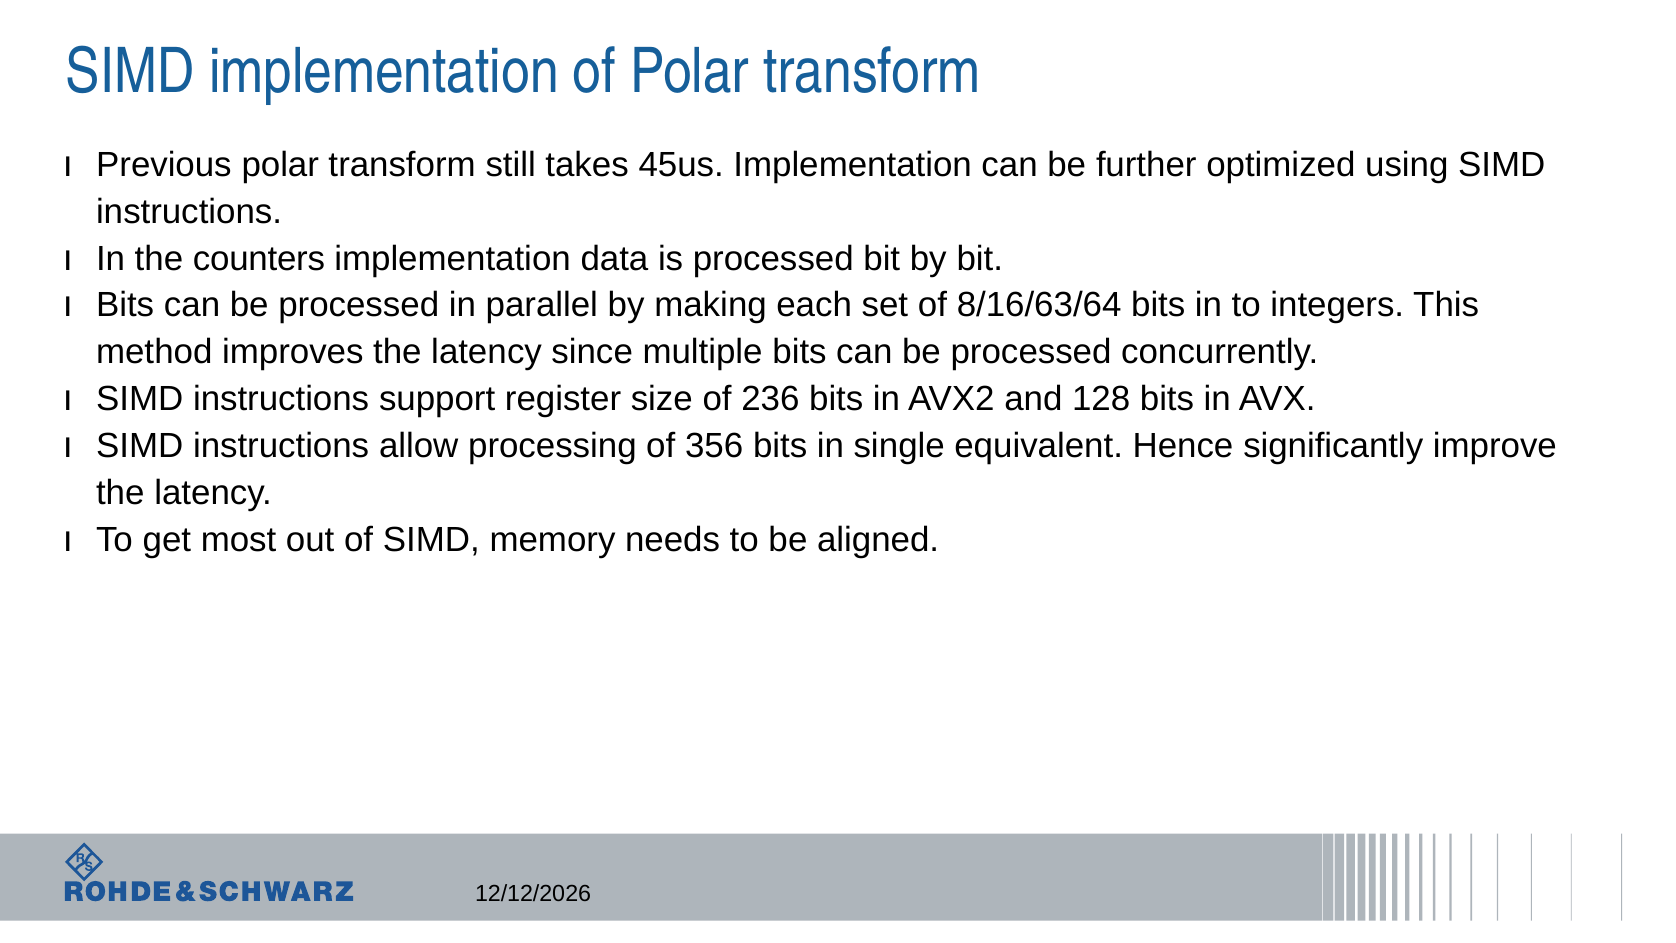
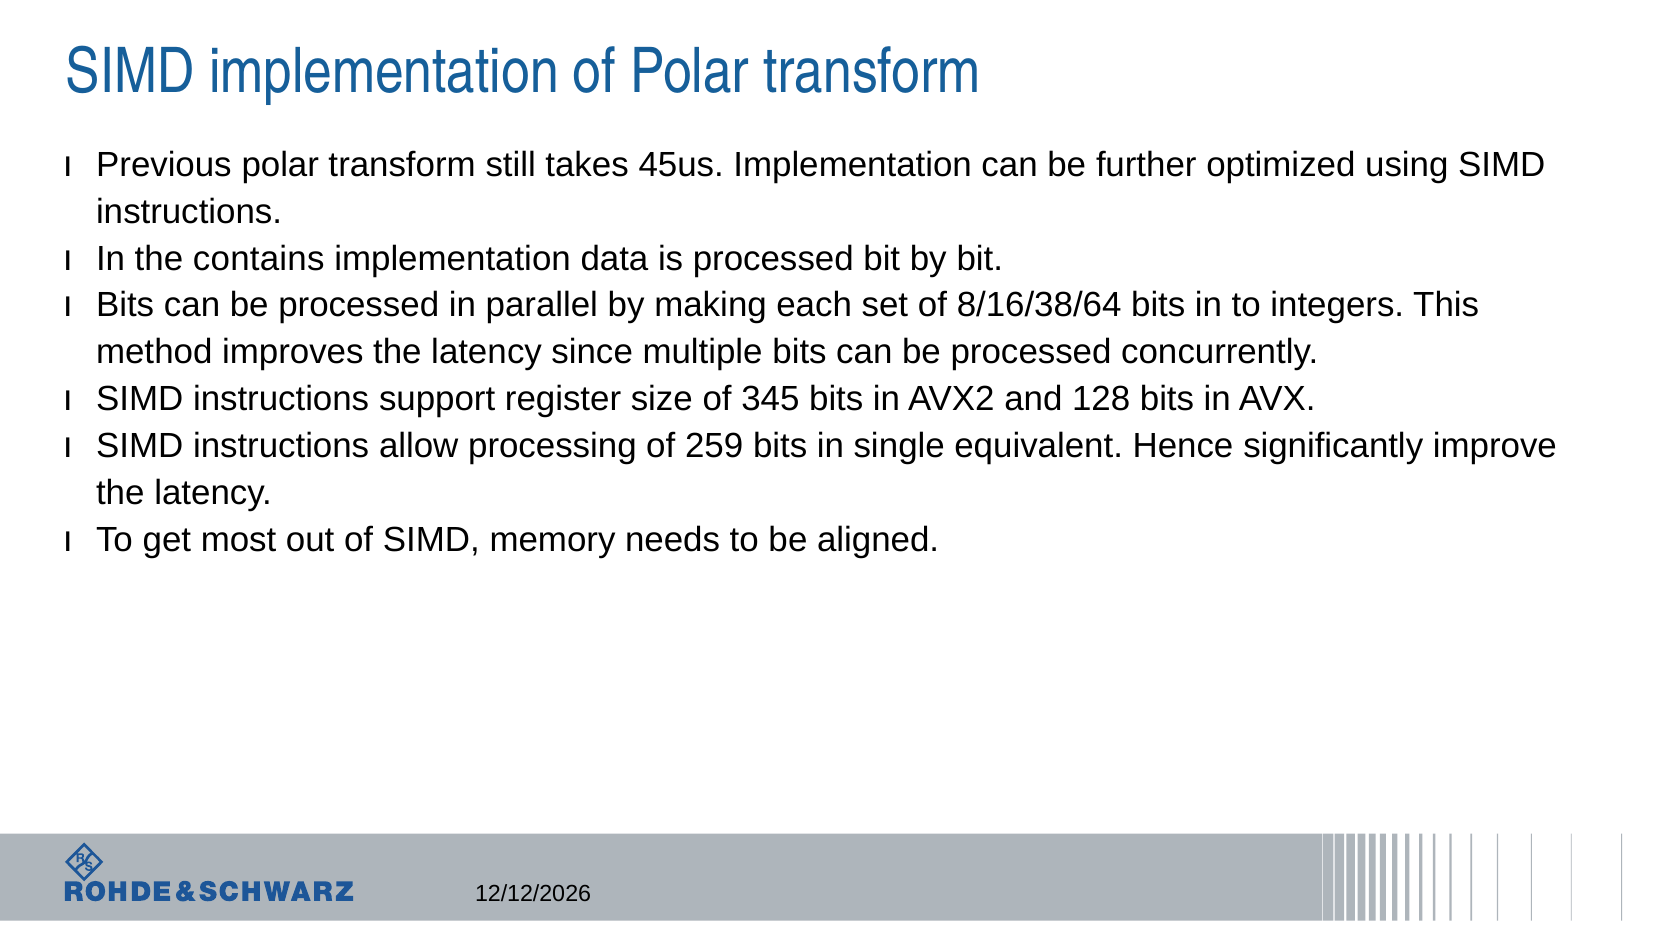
counters: counters -> contains
8/16/63/64: 8/16/63/64 -> 8/16/38/64
236: 236 -> 345
356: 356 -> 259
